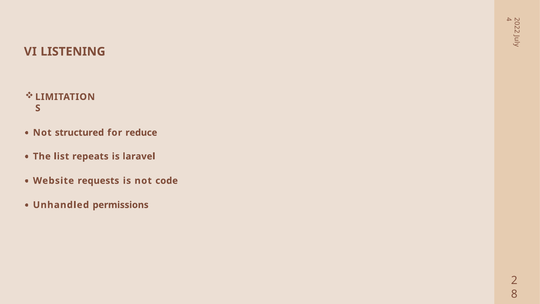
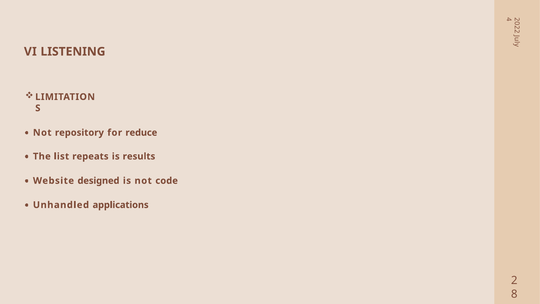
structured: structured -> repository
laravel: laravel -> results
requests: requests -> designed
permissions: permissions -> applications
